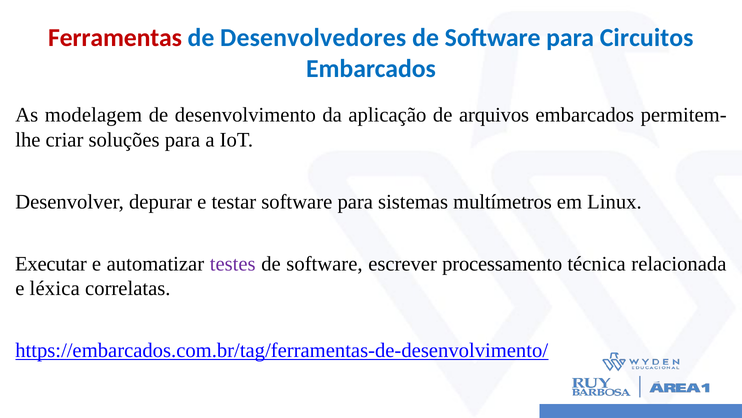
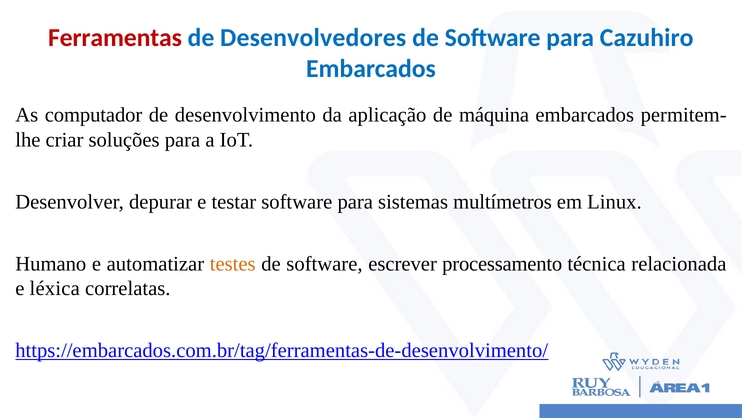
Circuitos: Circuitos -> Cazuhiro
modelagem: modelagem -> computador
arquivos: arquivos -> máquina
Executar: Executar -> Humano
testes colour: purple -> orange
